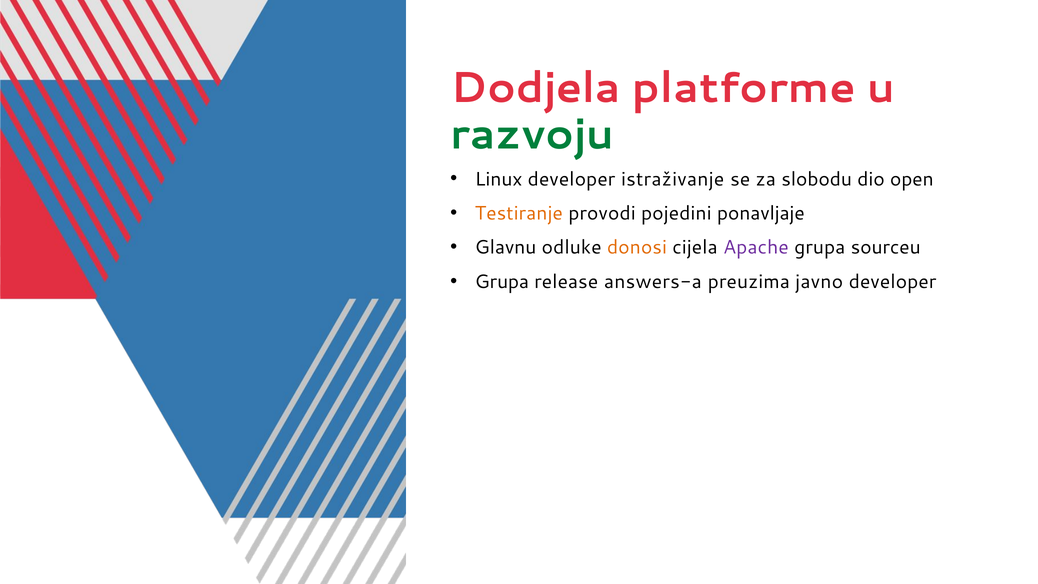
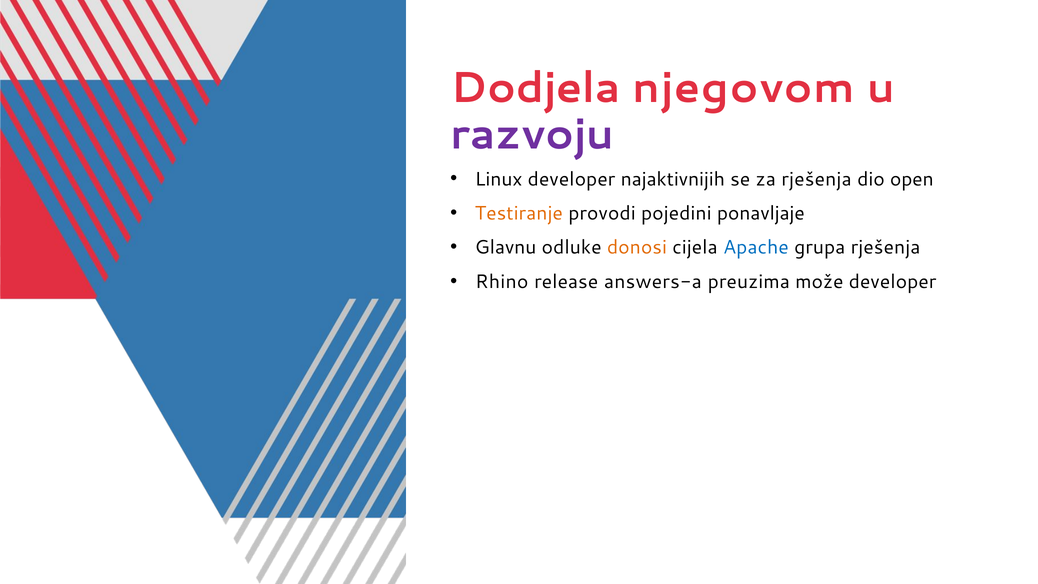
platforme: platforme -> njegovom
razvoju colour: green -> purple
istraživanje: istraživanje -> najaktivnijih
za slobodu: slobodu -> rješenja
Apache colour: purple -> blue
grupa sourceu: sourceu -> rješenja
Grupa at (502, 282): Grupa -> Rhino
javno: javno -> može
